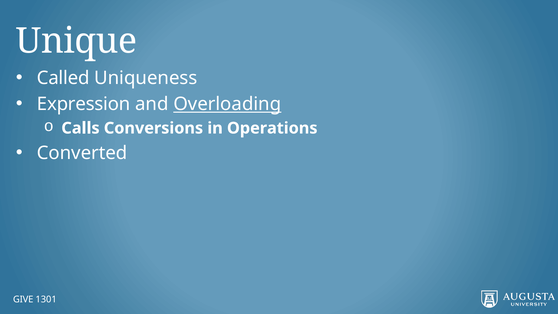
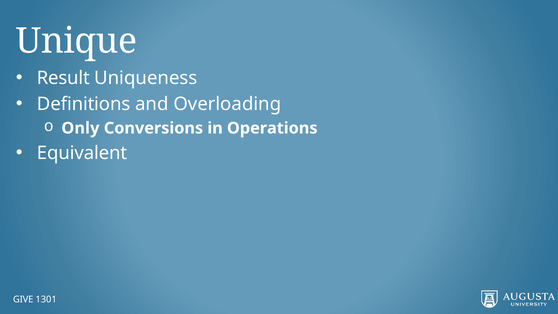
Called: Called -> Result
Expression: Expression -> Definitions
Overloading underline: present -> none
Calls: Calls -> Only
Converted: Converted -> Equivalent
